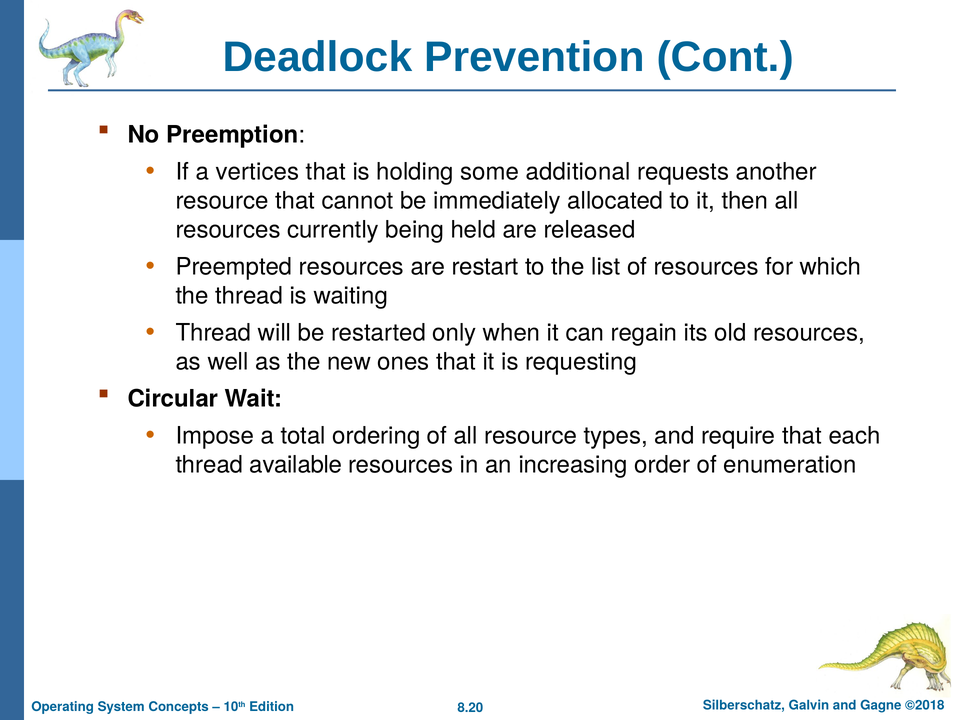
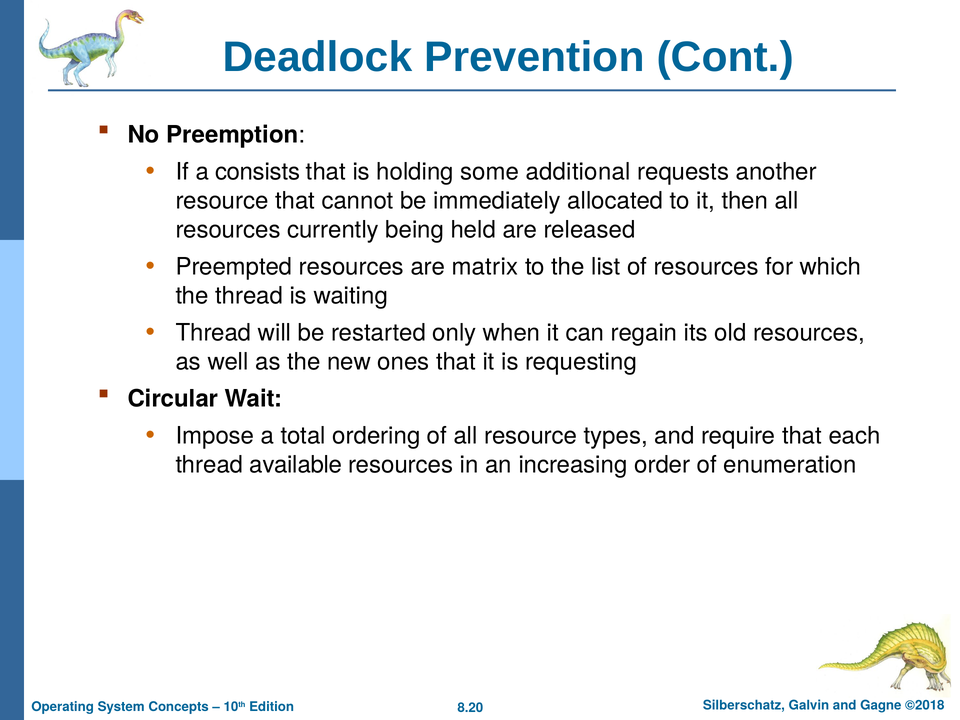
vertices: vertices -> consists
restart: restart -> matrix
